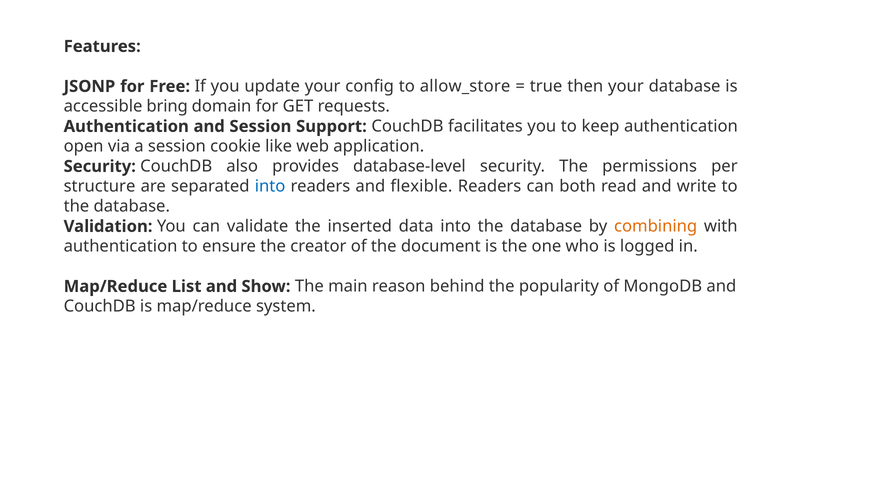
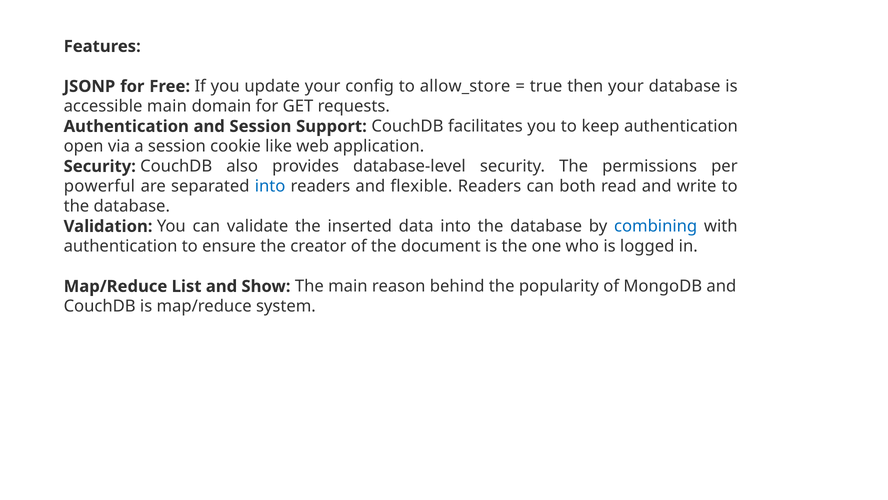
accessible bring: bring -> main
structure: structure -> powerful
combining colour: orange -> blue
